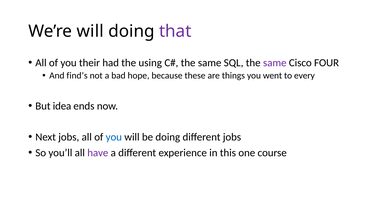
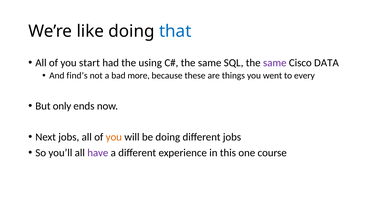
We’re will: will -> like
that colour: purple -> blue
their: their -> start
FOUR: FOUR -> DATA
hope: hope -> more
idea: idea -> only
you at (114, 137) colour: blue -> orange
